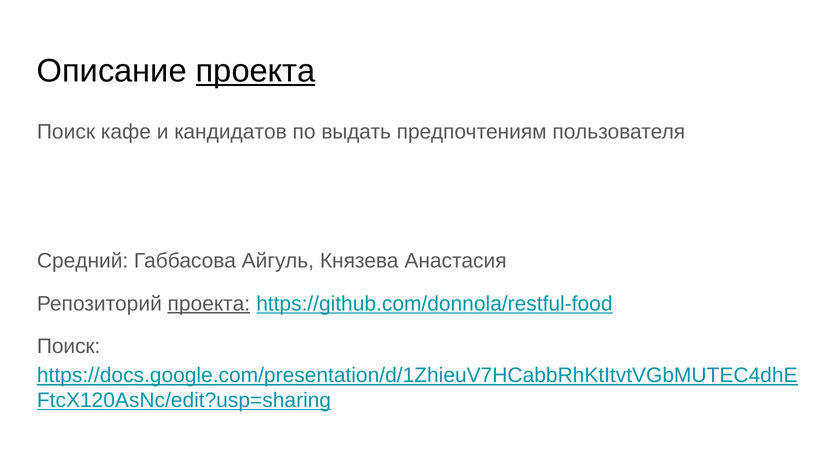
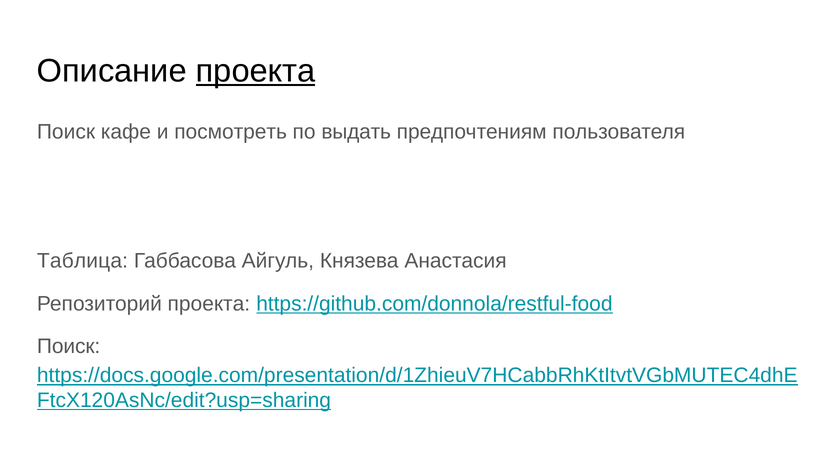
кандидатов: кандидатов -> посмотреть
Средний: Средний -> Таблица
проекта at (209, 304) underline: present -> none
